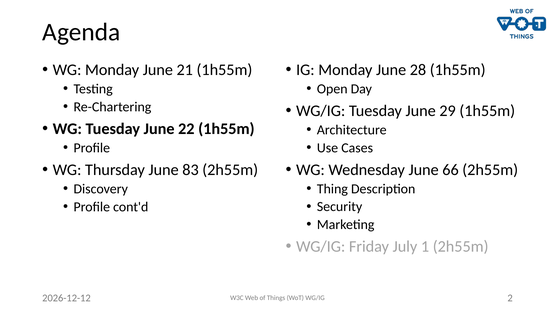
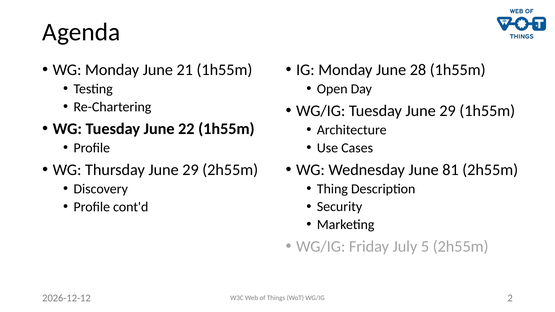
66: 66 -> 81
Thursday June 83: 83 -> 29
1: 1 -> 5
